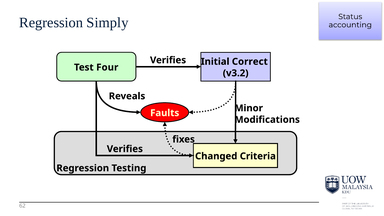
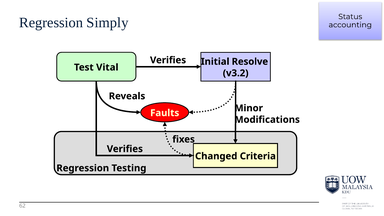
Correct: Correct -> Resolve
Four: Four -> Vital
